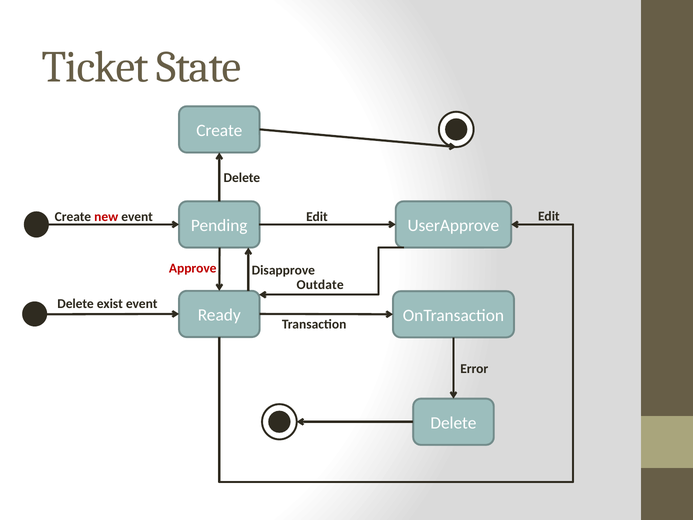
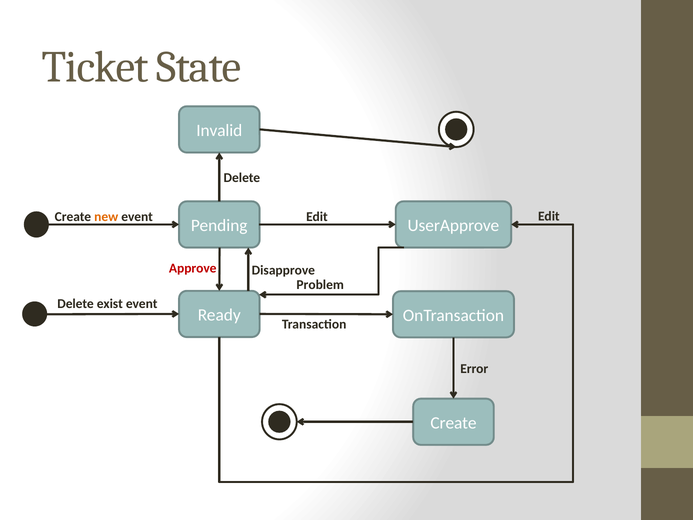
Create at (219, 131): Create -> Invalid
new colour: red -> orange
Outdate: Outdate -> Problem
Delete at (453, 423): Delete -> Create
